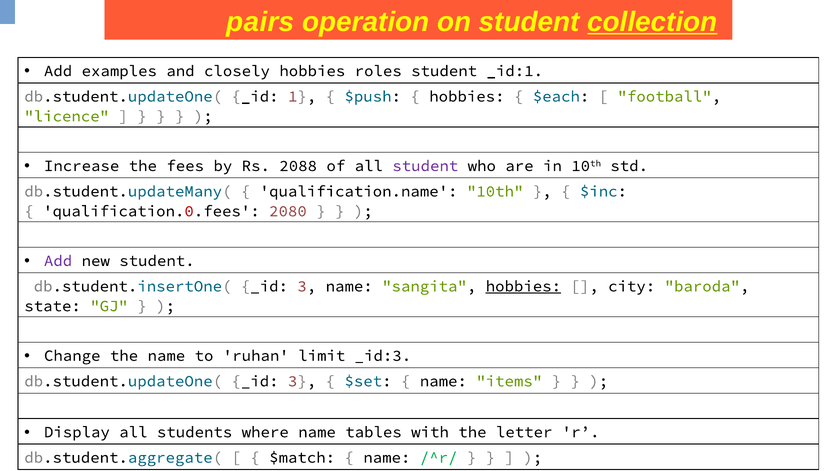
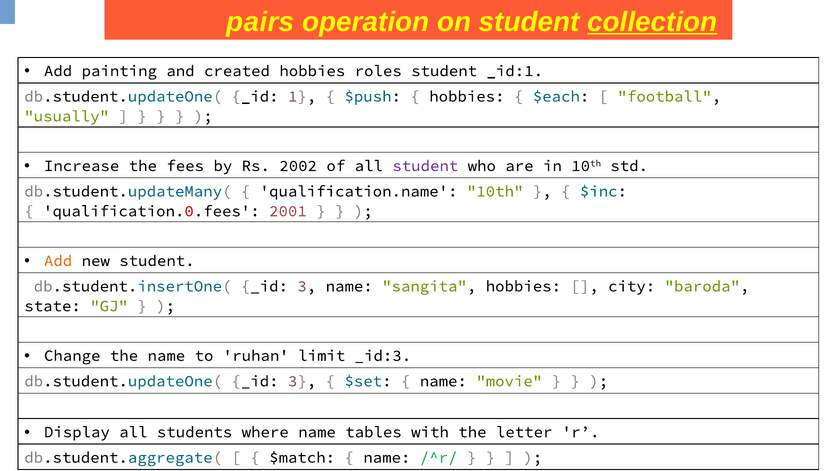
examples: examples -> painting
closely: closely -> created
licence: licence -> usually
2088: 2088 -> 2002
2080: 2080 -> 2001
Add at (58, 261) colour: purple -> orange
hobbies at (523, 286) underline: present -> none
items: items -> movie
